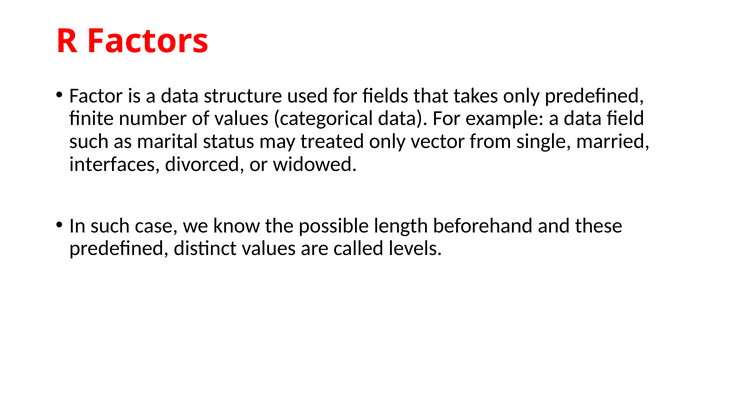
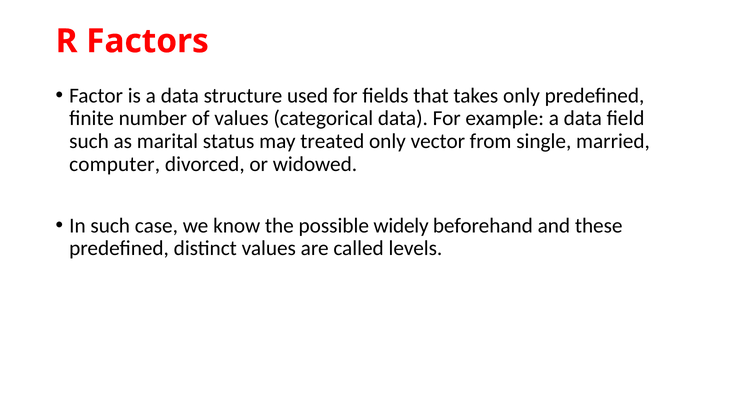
interfaces: interfaces -> computer
length: length -> widely
